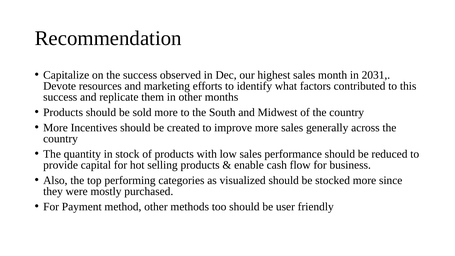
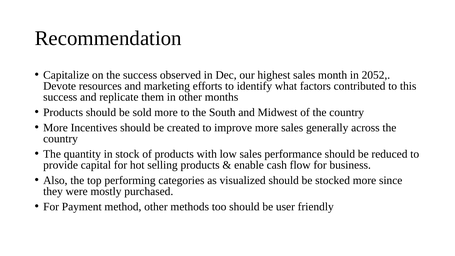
2031: 2031 -> 2052
